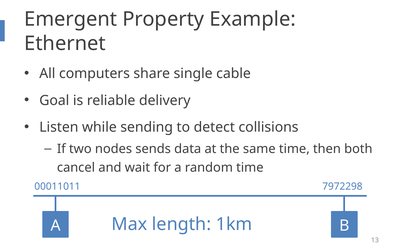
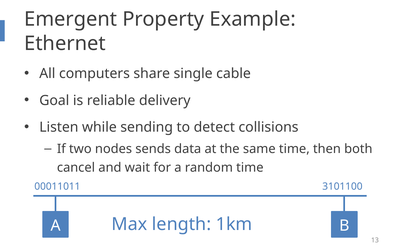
7972298: 7972298 -> 3101100
